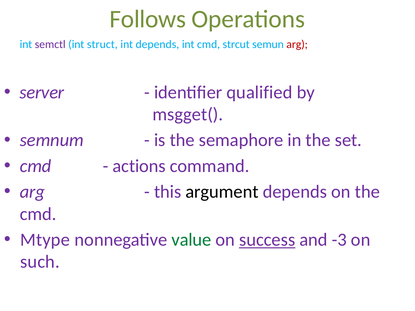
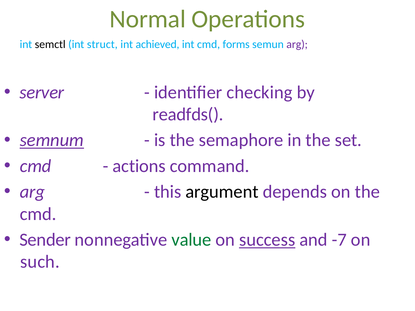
Follows: Follows -> Normal
semctl colour: purple -> black
int depends: depends -> achieved
strcut: strcut -> forms
arg at (297, 44) colour: red -> purple
qualified: qualified -> checking
msgget(: msgget( -> readfds(
semnum underline: none -> present
Mtype: Mtype -> Sender
-3: -3 -> -7
